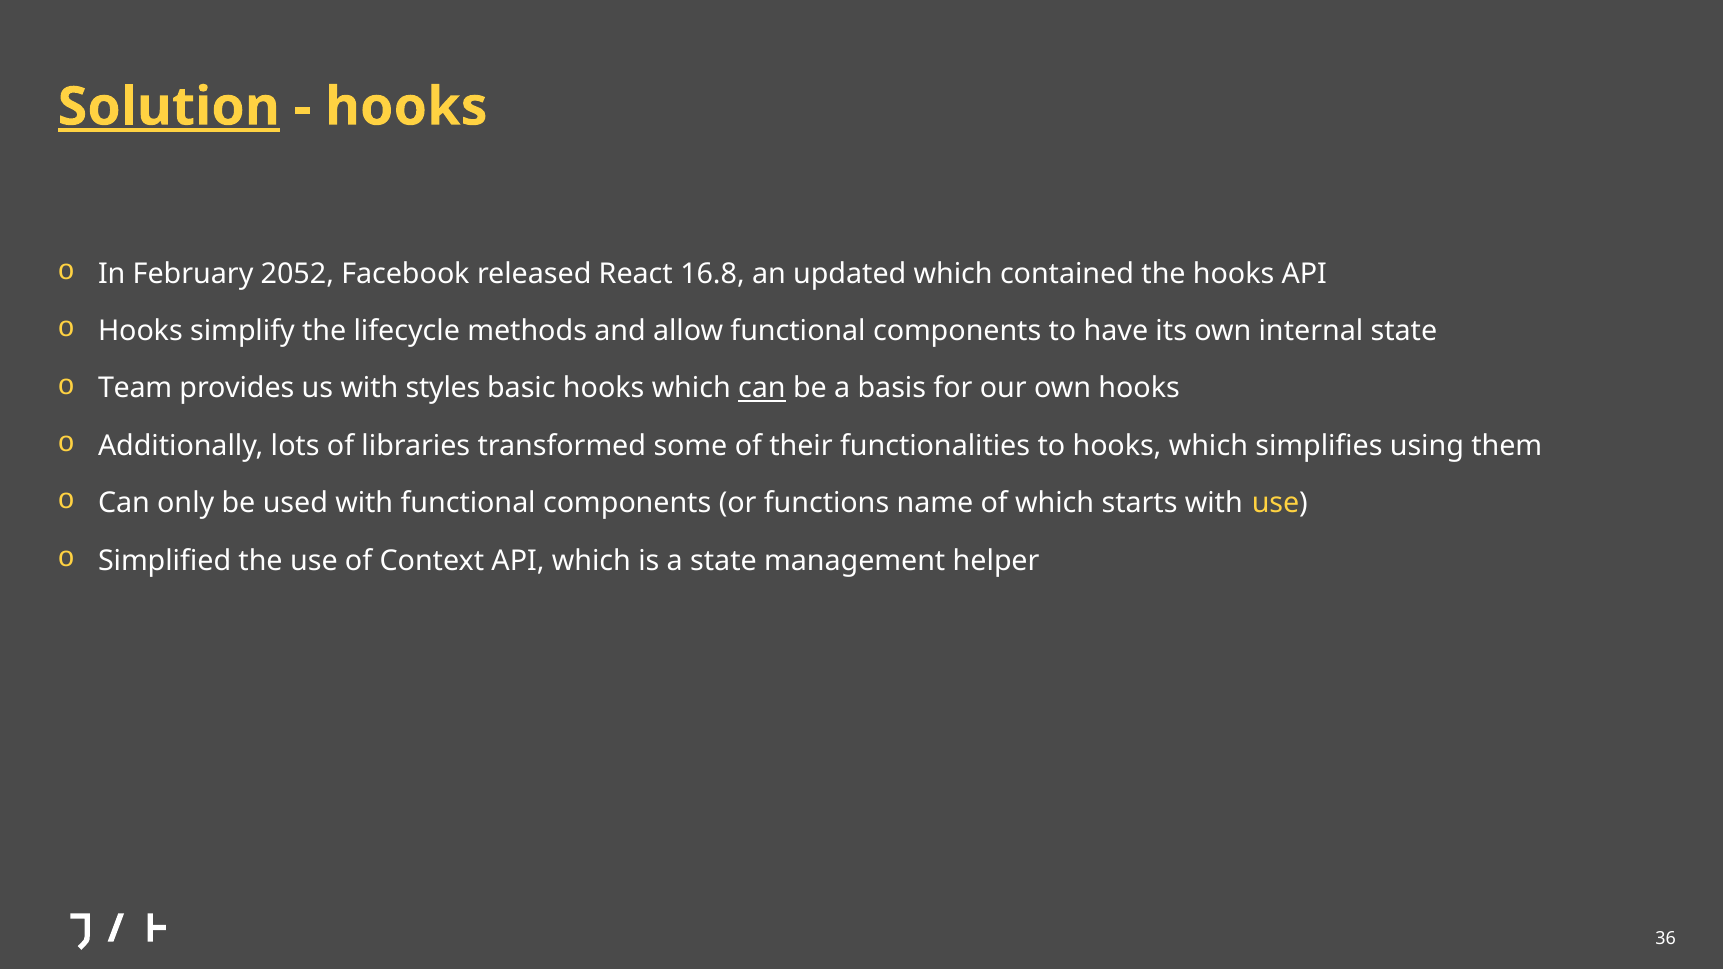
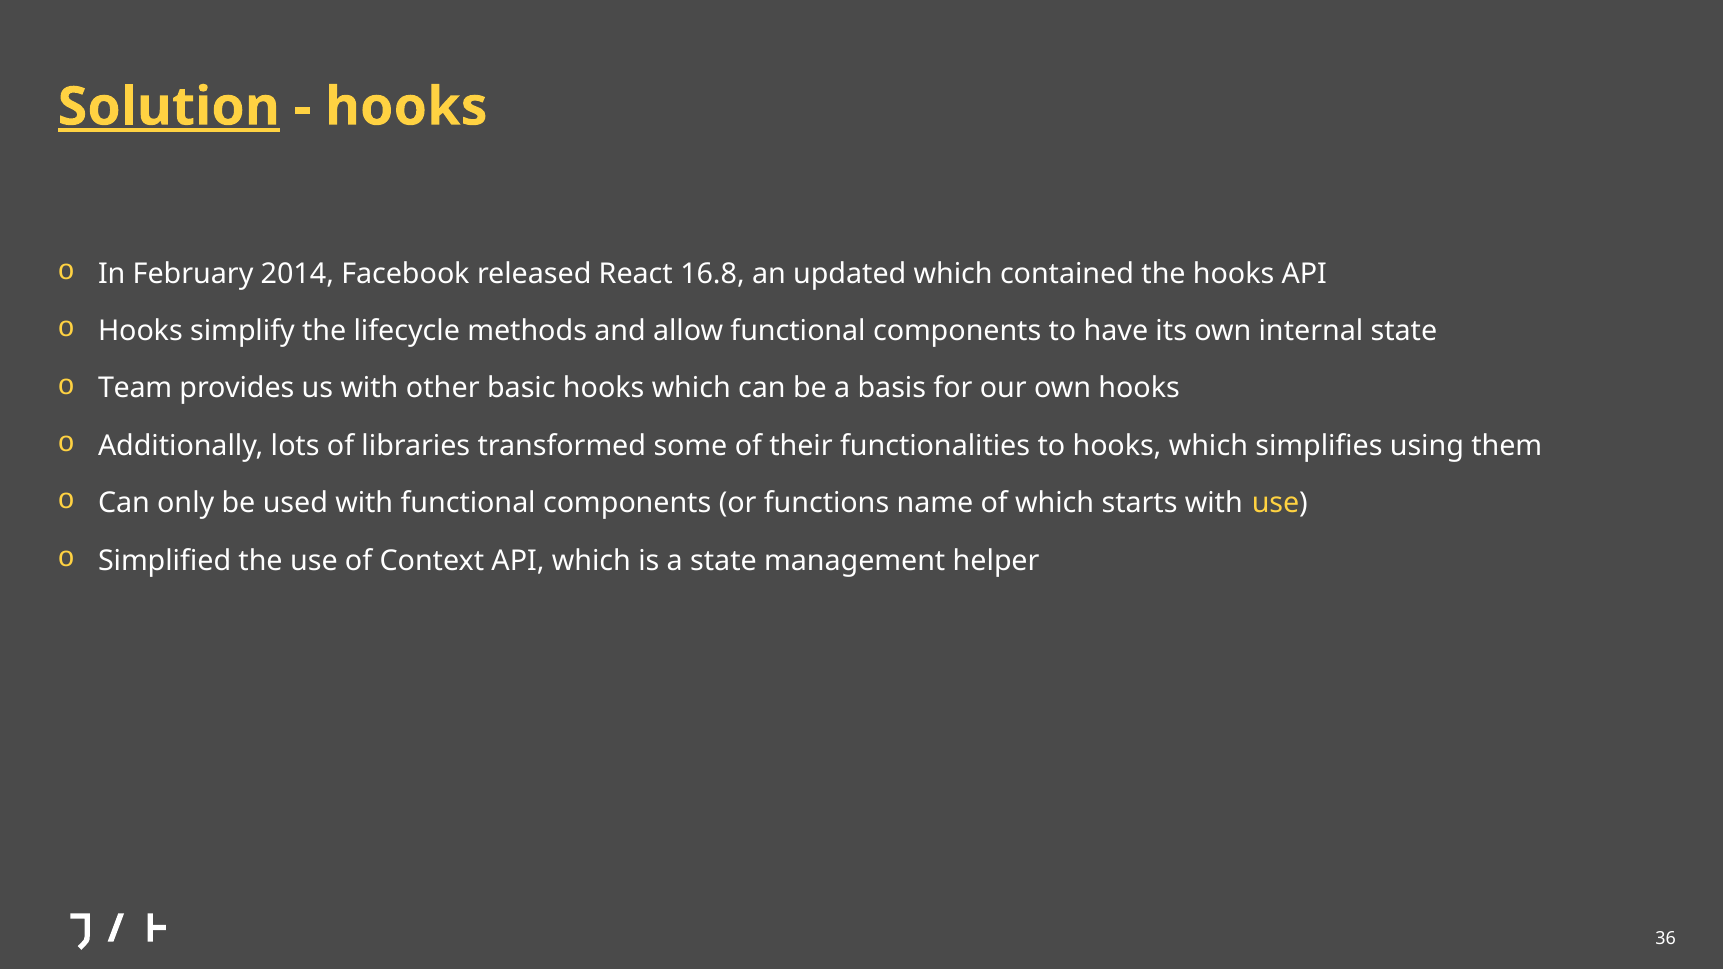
2052: 2052 -> 2014
styles: styles -> other
can at (762, 389) underline: present -> none
